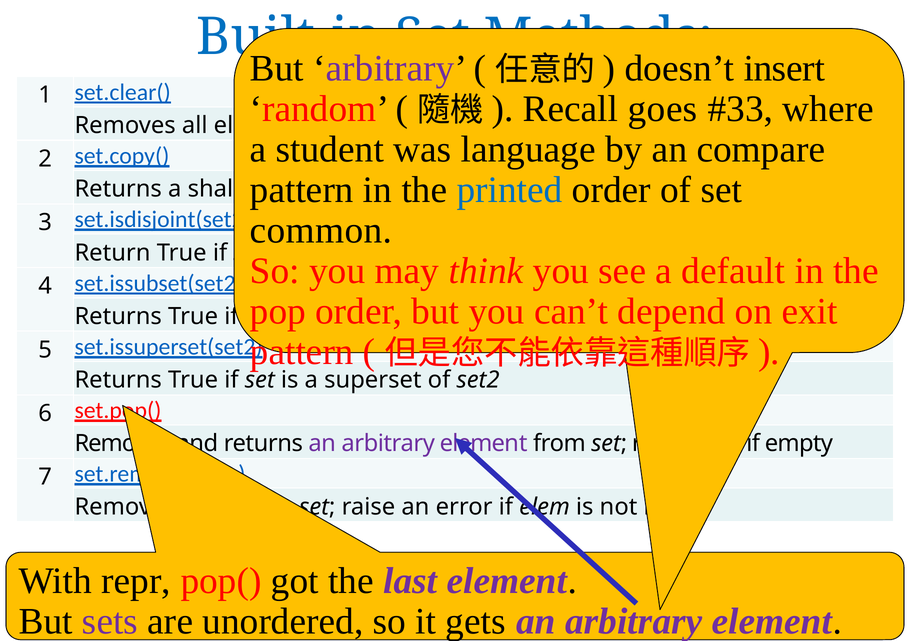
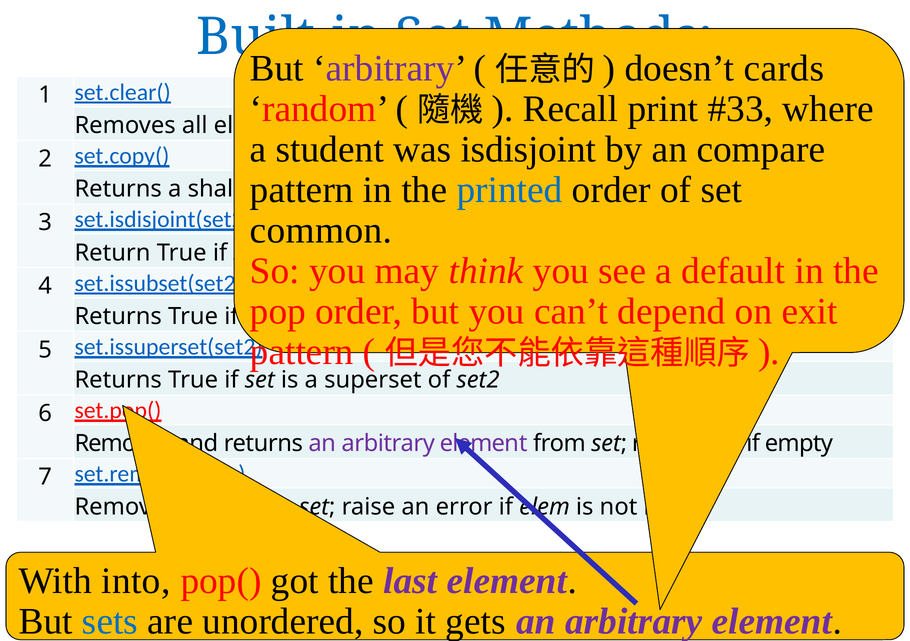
insert: insert -> cards
goes: goes -> print
language: language -> isdisjoint
repr: repr -> into
sets colour: purple -> blue
